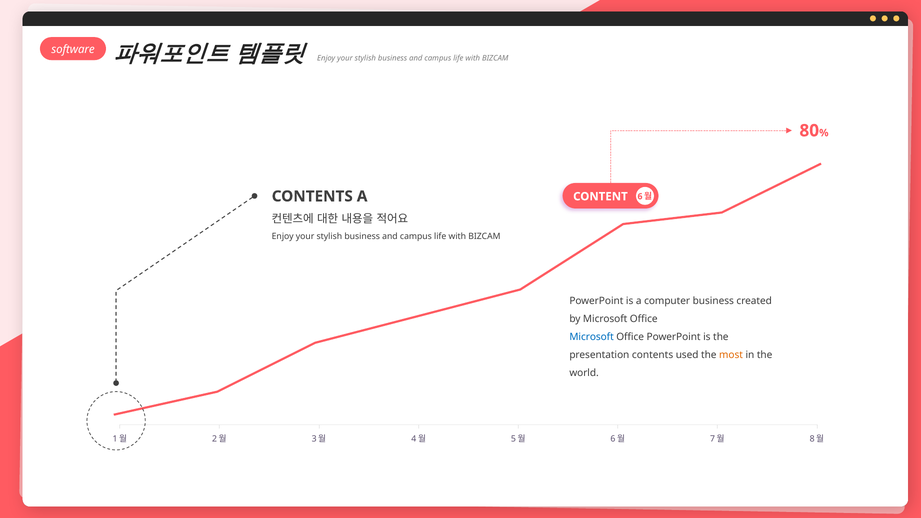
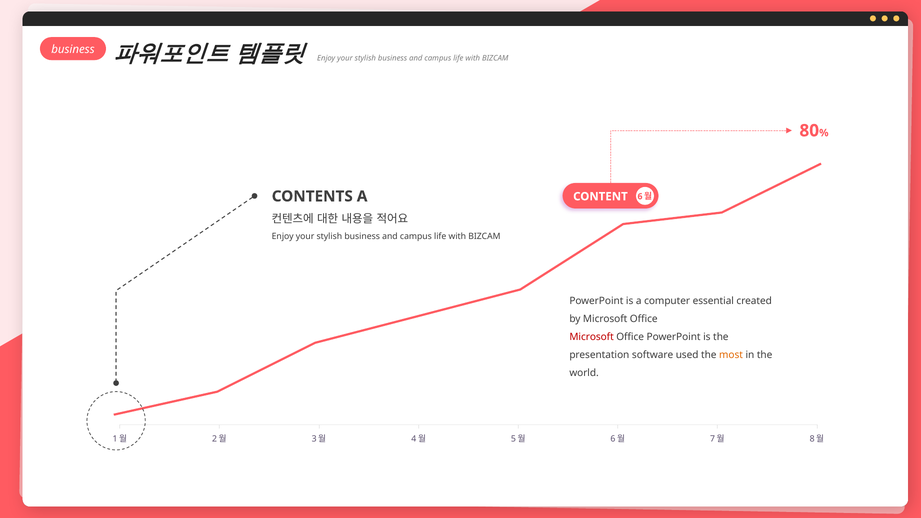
software at (73, 49): software -> business
computer business: business -> essential
Microsoft at (592, 337) colour: blue -> red
presentation contents: contents -> software
